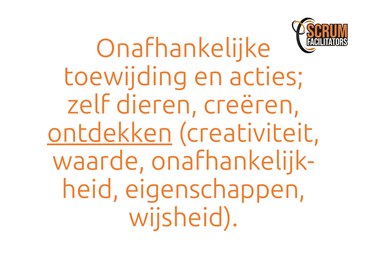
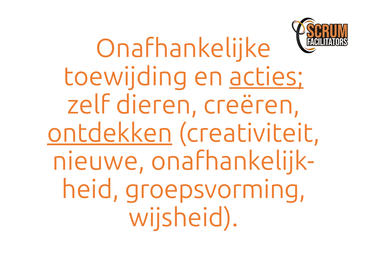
acties underline: none -> present
waarde: waarde -> nieuwe
eigenschappen: eigenschappen -> groepsvorming
